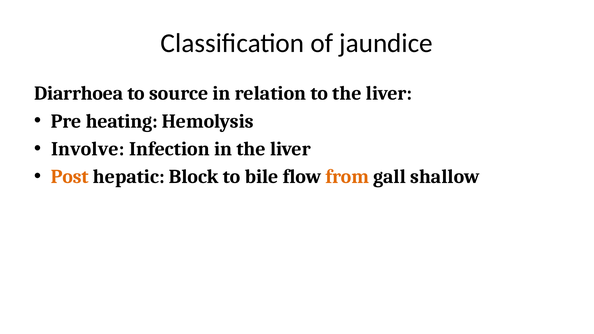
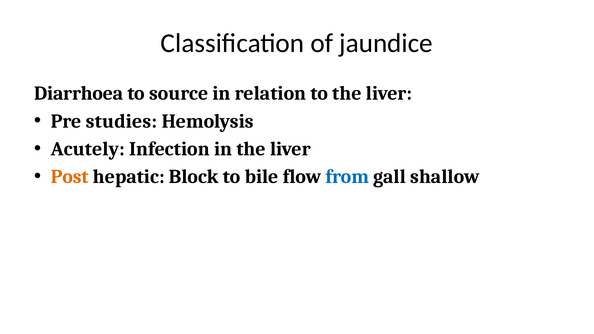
heating: heating -> studies
Involve: Involve -> Acutely
from colour: orange -> blue
